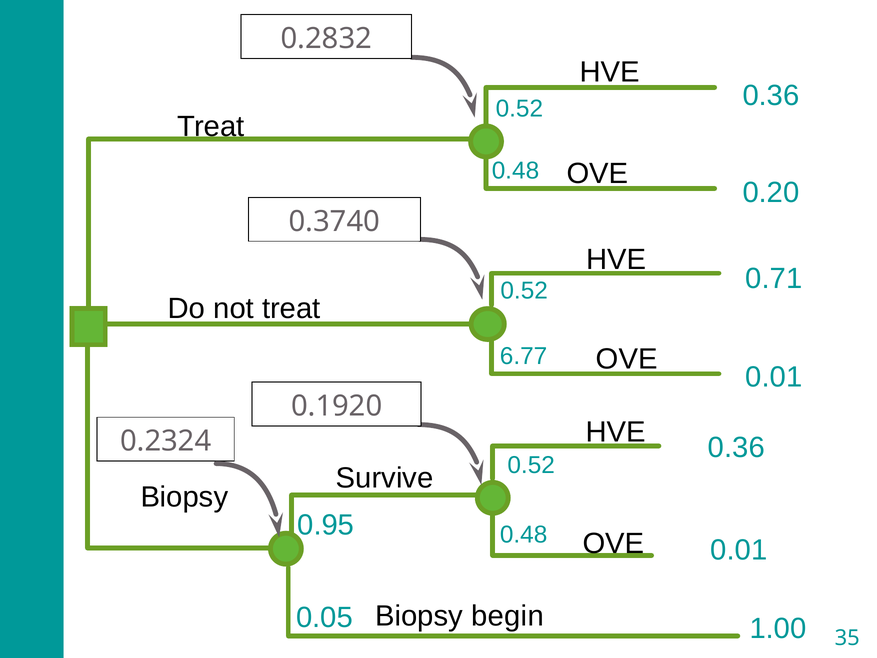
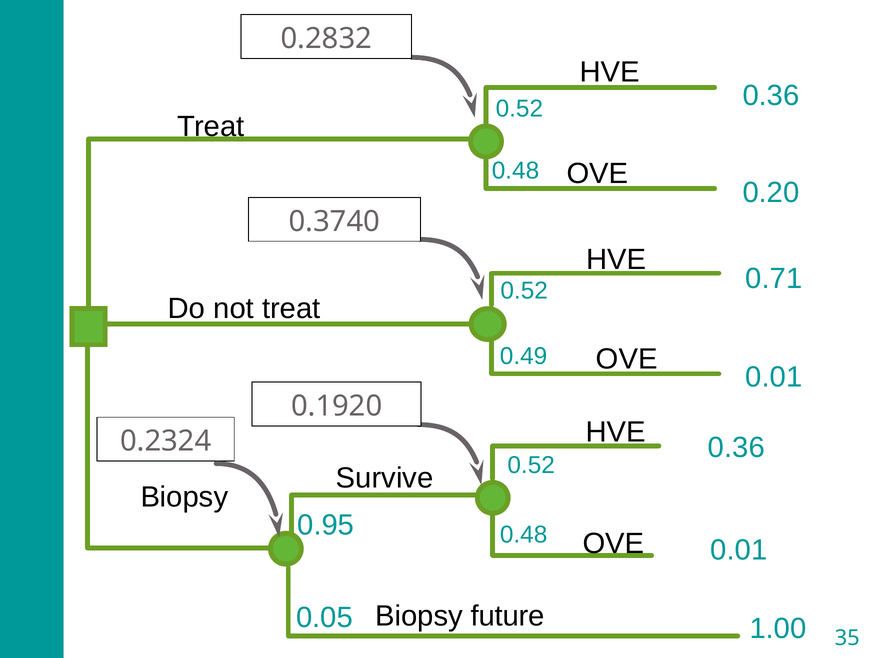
6.77: 6.77 -> 0.49
begin: begin -> future
